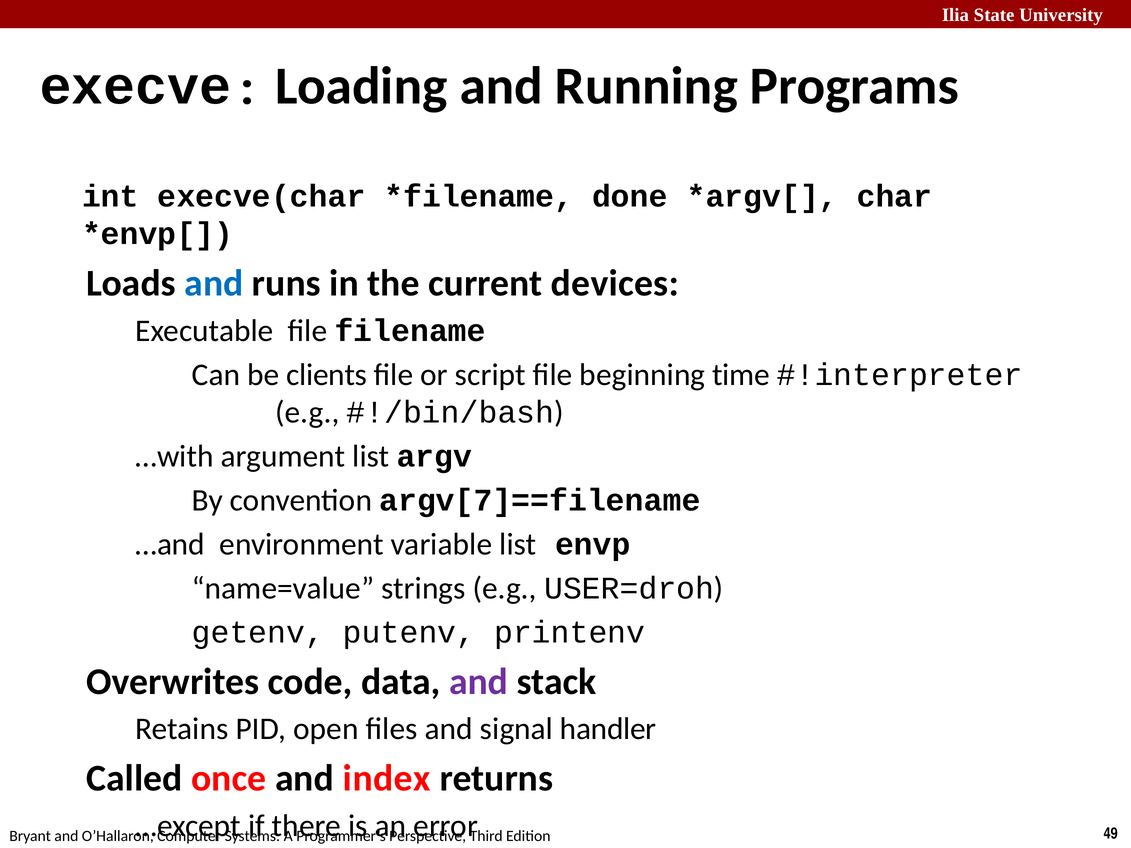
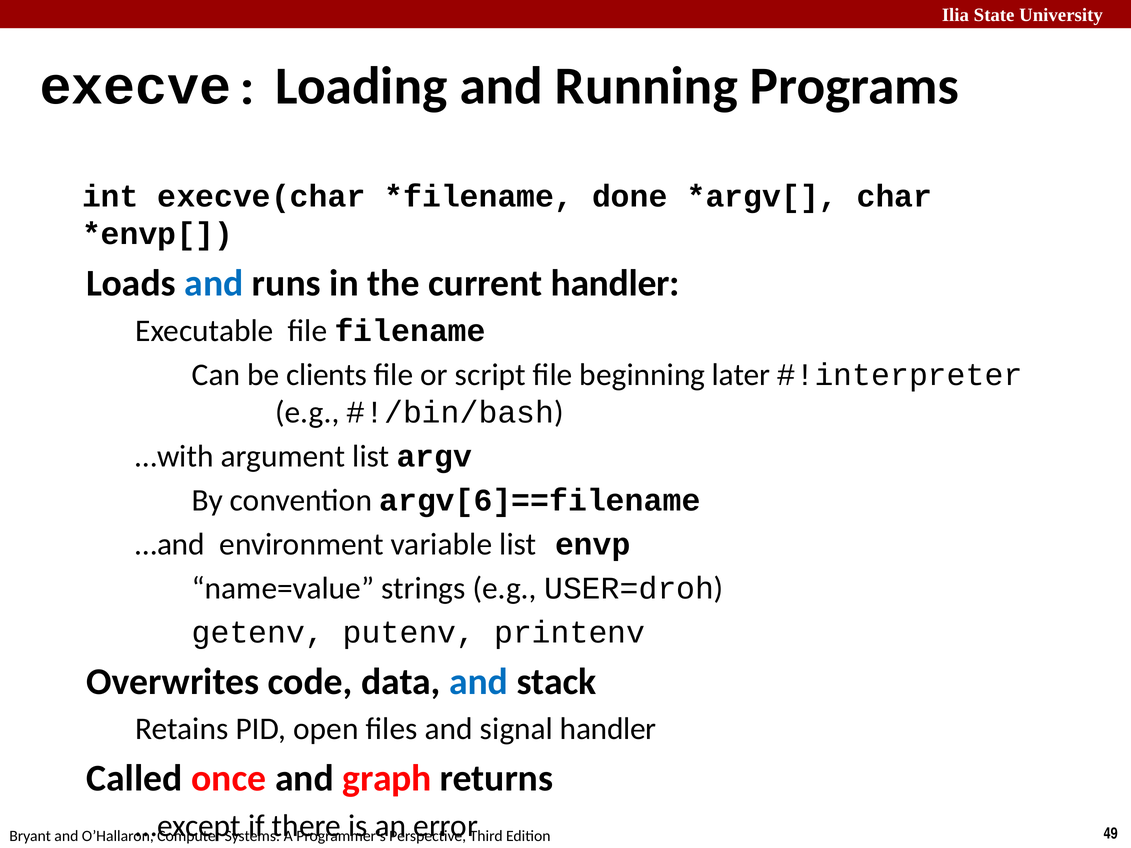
current devices: devices -> handler
time: time -> later
argv[7]==filename: argv[7]==filename -> argv[6]==filename
and at (479, 682) colour: purple -> blue
index: index -> graph
